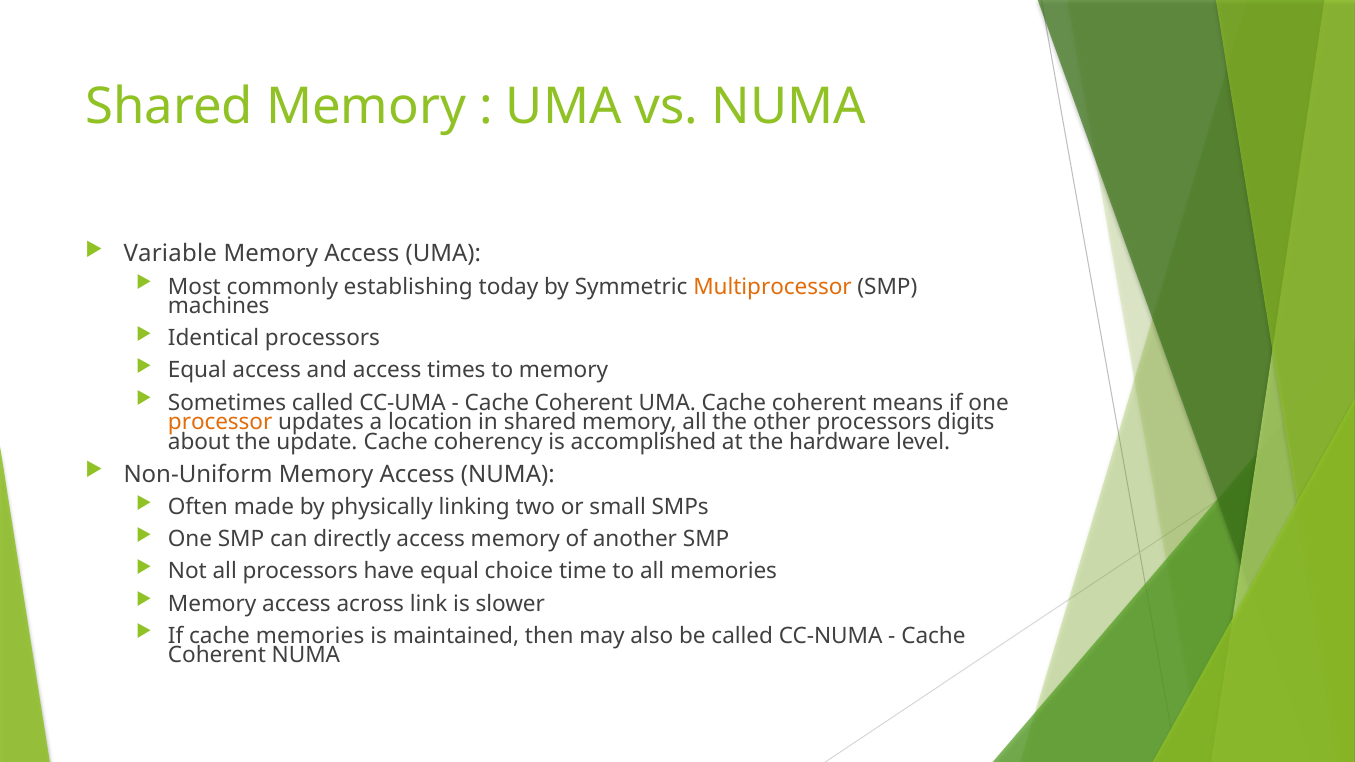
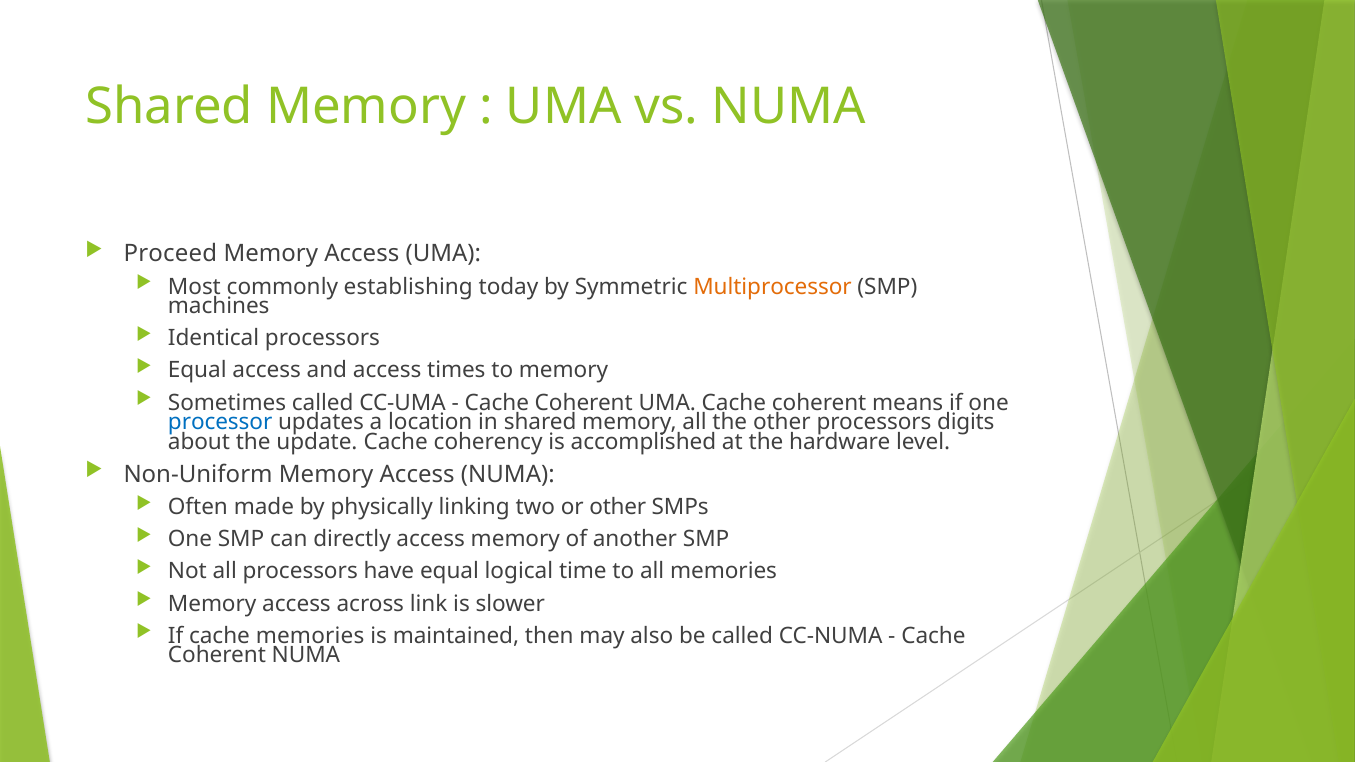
Variable: Variable -> Proceed
processor colour: orange -> blue
or small: small -> other
choice: choice -> logical
